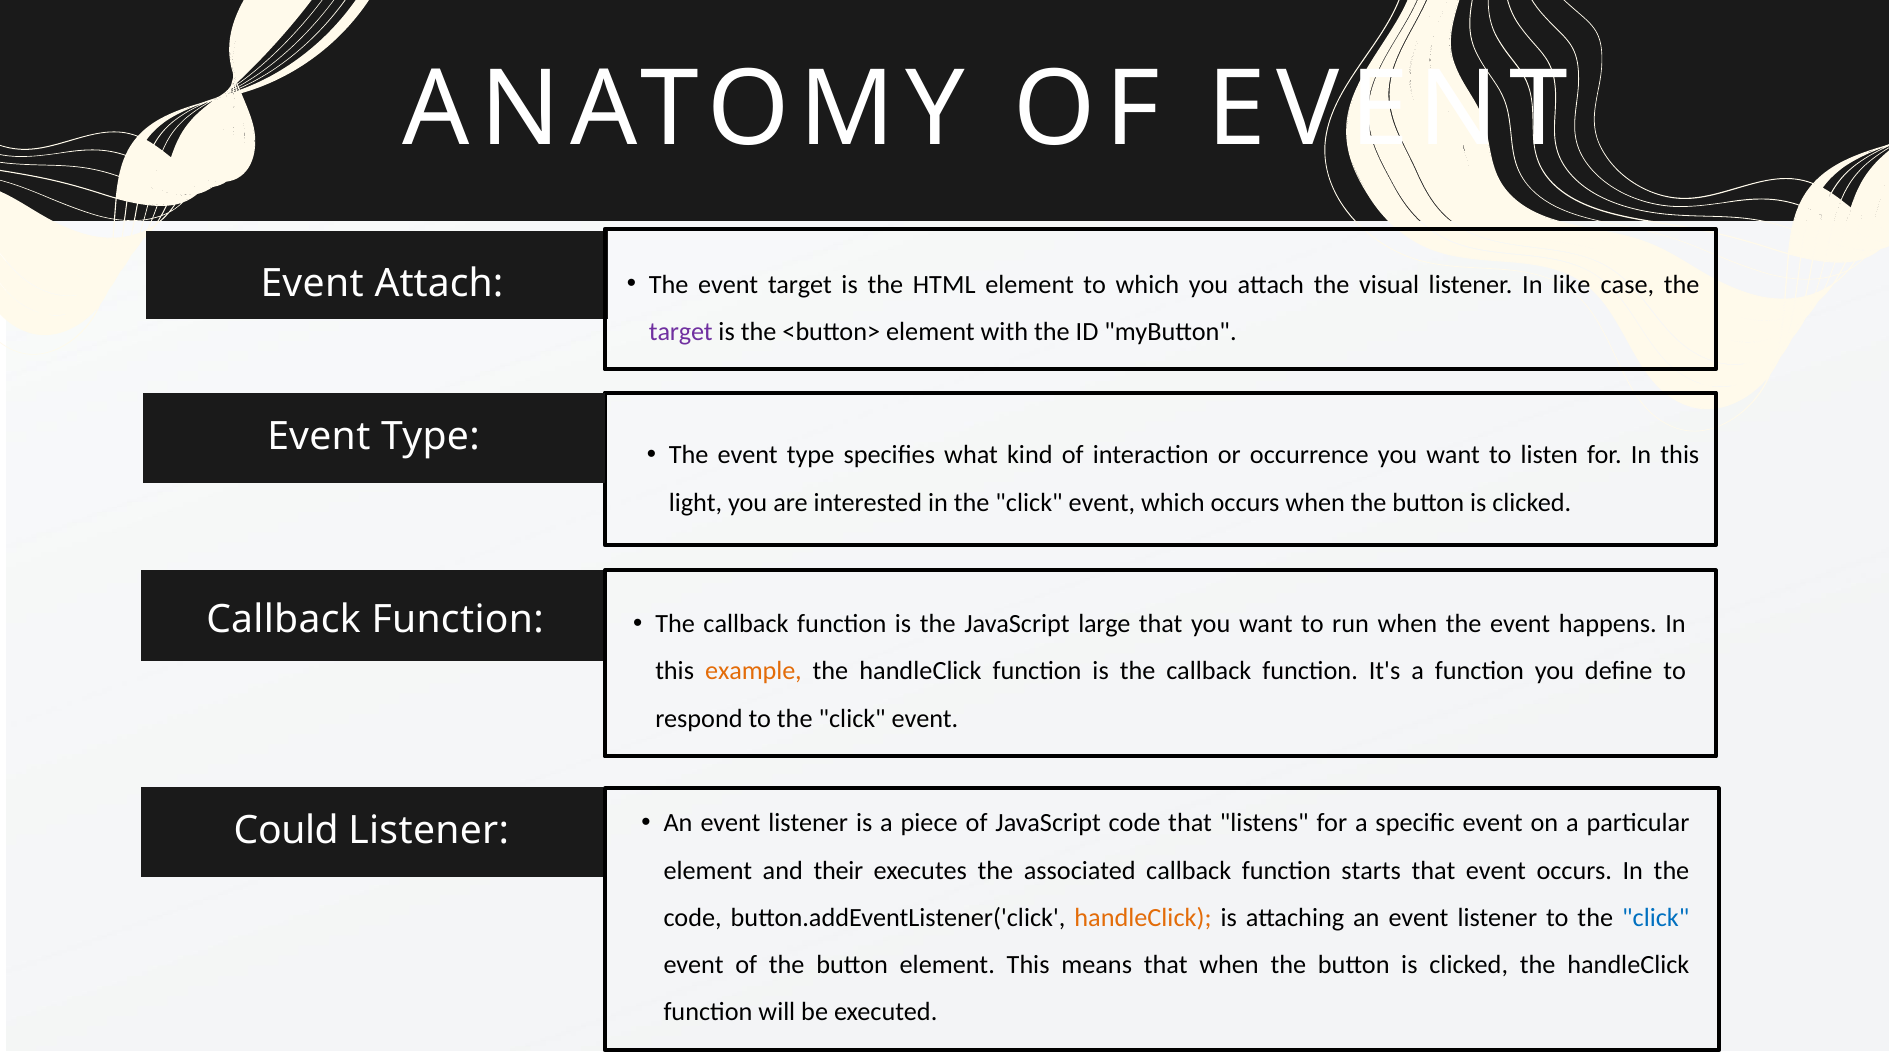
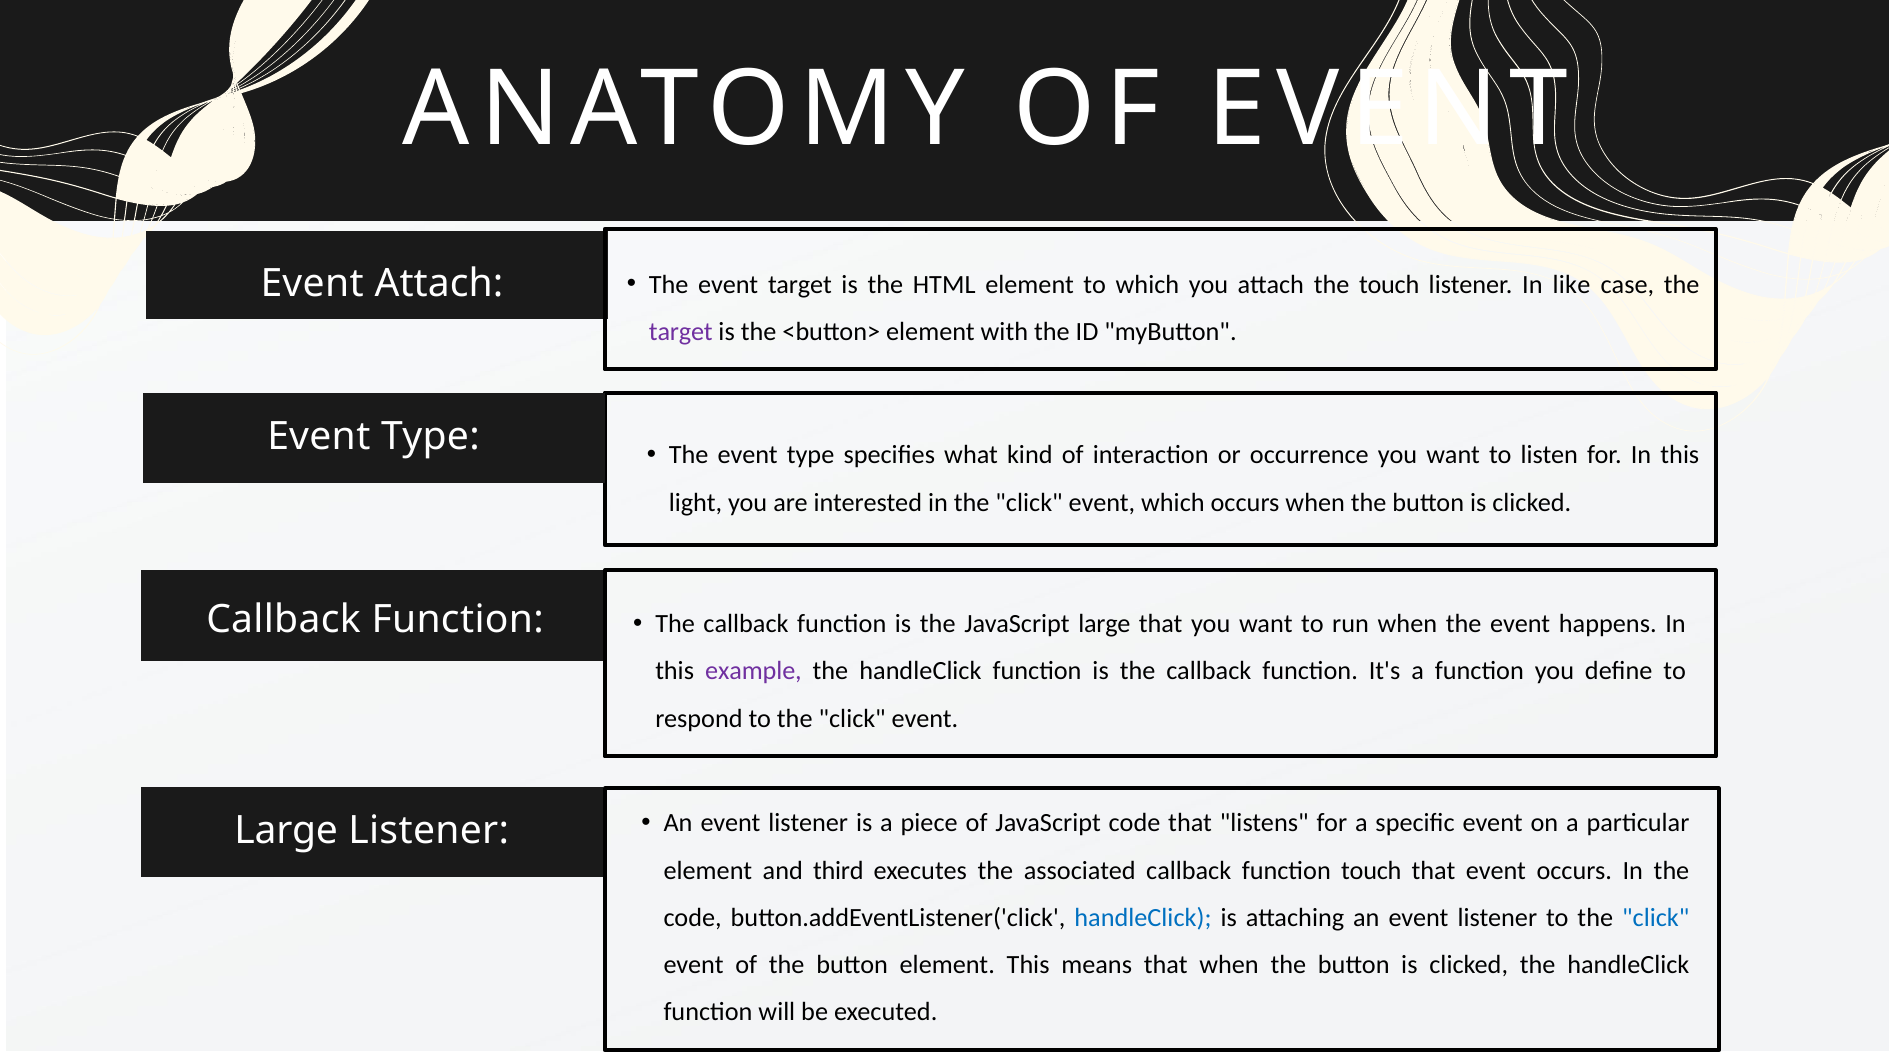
the visual: visual -> touch
example colour: orange -> purple
Could at (286, 831): Could -> Large
their: their -> third
function starts: starts -> touch
handleClick at (1143, 918) colour: orange -> blue
